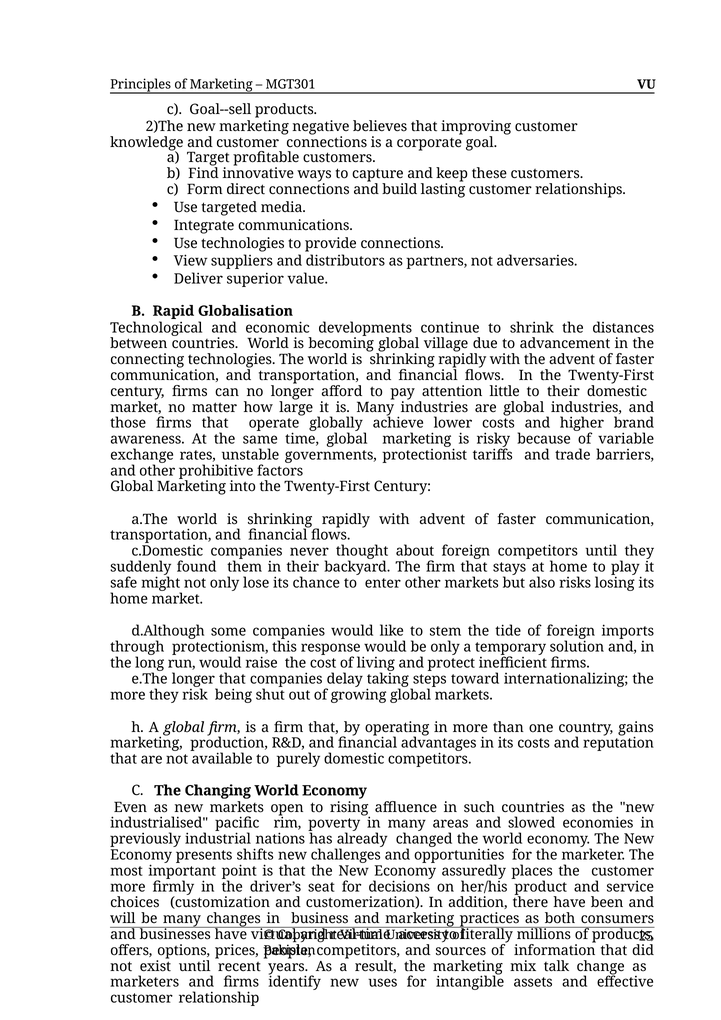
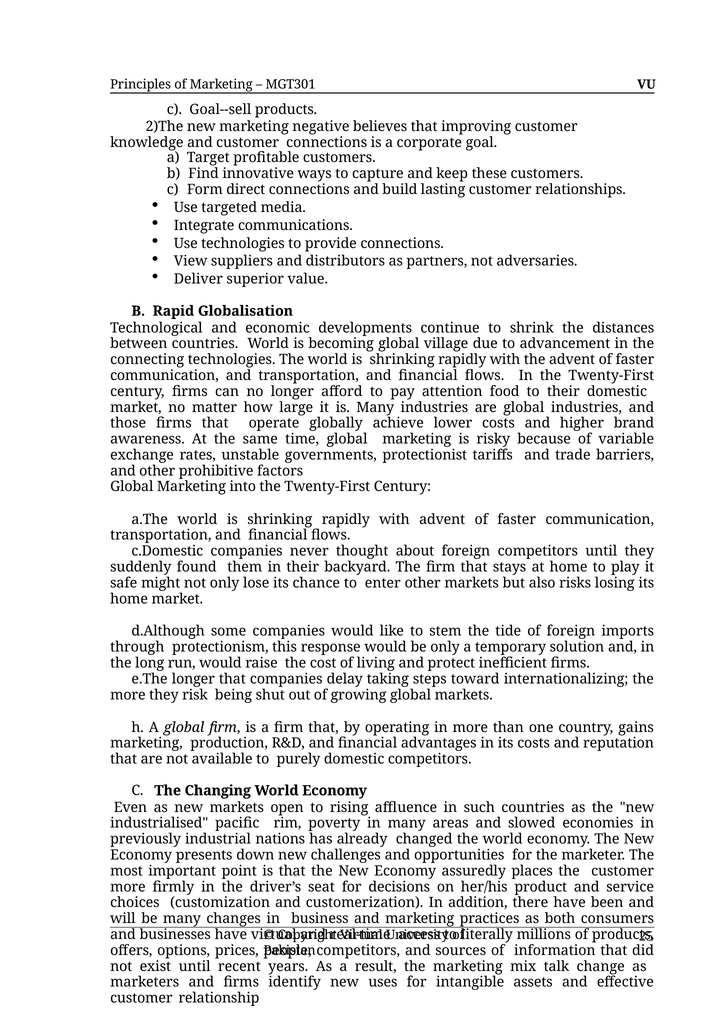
little: little -> food
shifts: shifts -> down
